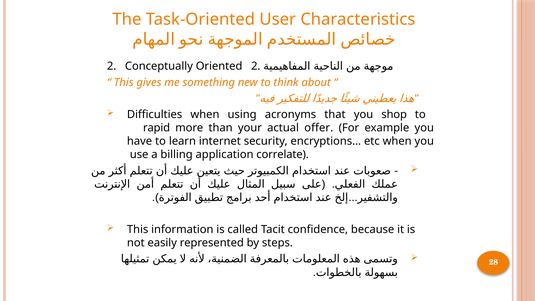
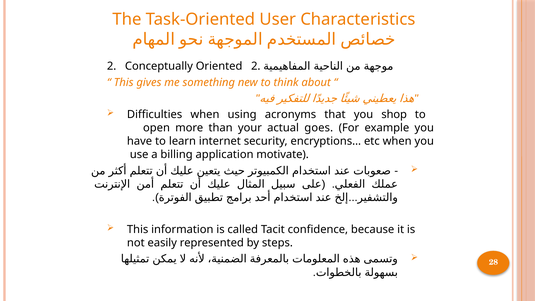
rapid: rapid -> open
offer: offer -> goes
correlate: correlate -> motivate
